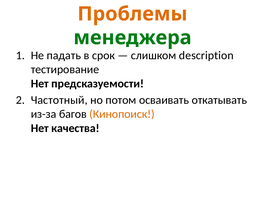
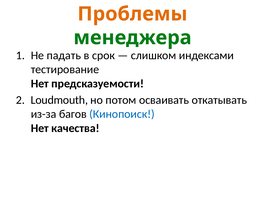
description: description -> индексами
Частотный: Частотный -> Loudmouth
Кинопоиск colour: orange -> blue
